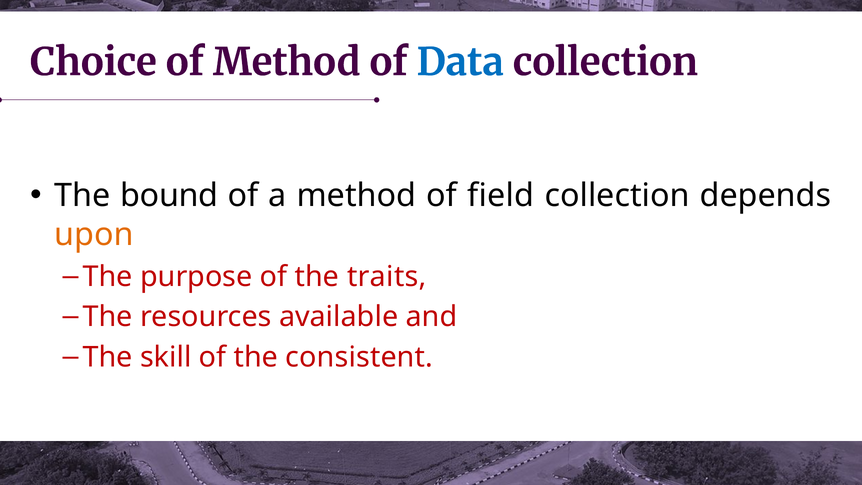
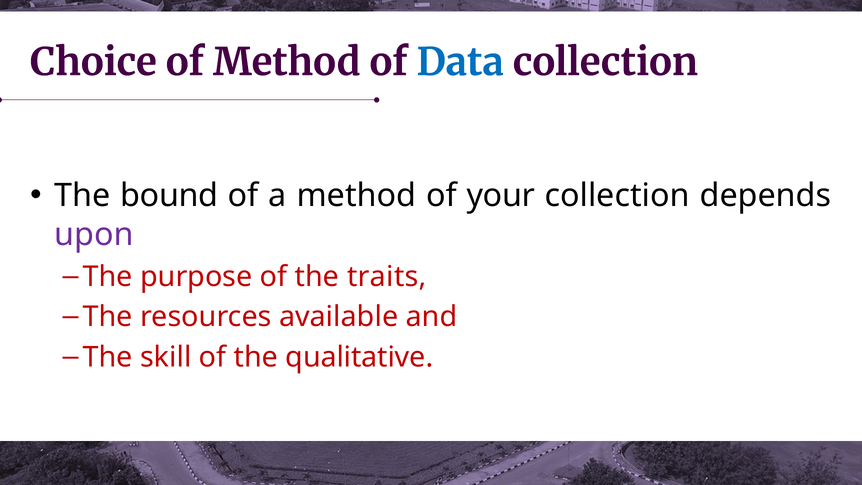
field: field -> your
upon colour: orange -> purple
consistent: consistent -> qualitative
